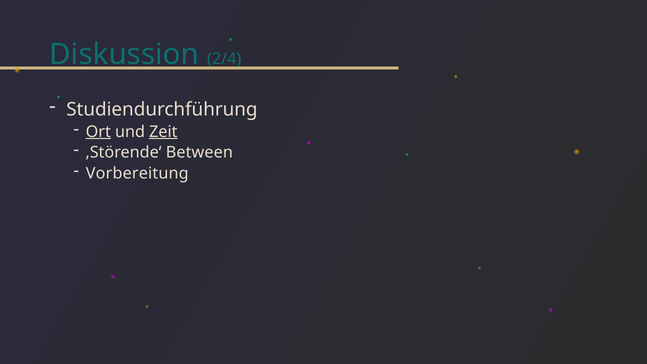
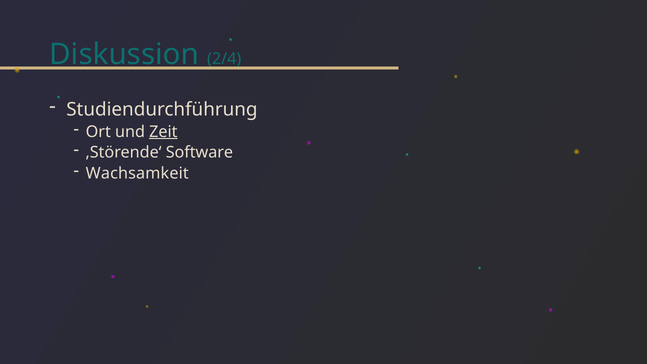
Ort underline: present -> none
Between: Between -> Software
Vorbereitung: Vorbereitung -> Wachsamkeit
